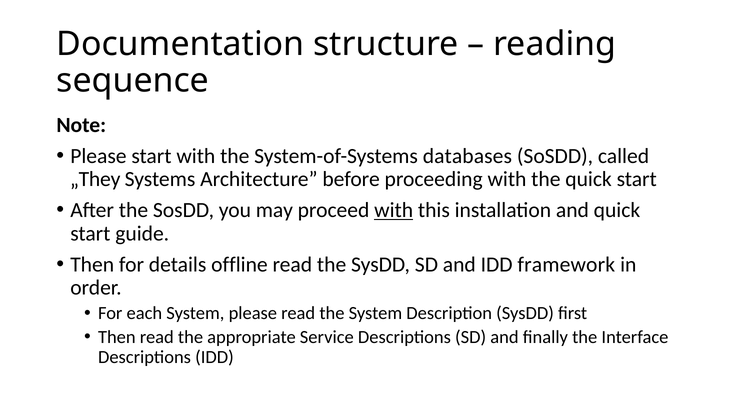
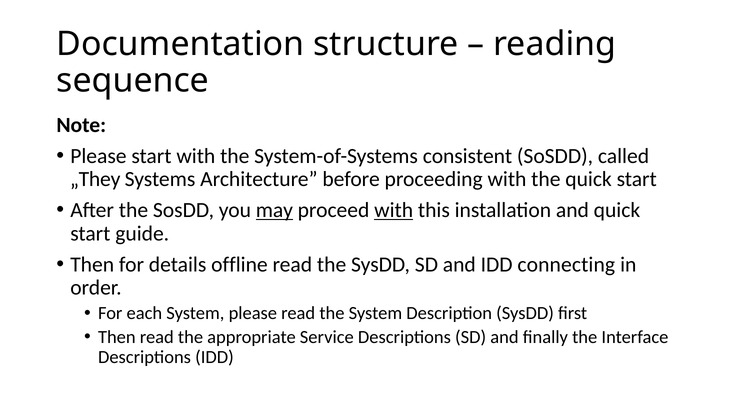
databases: databases -> consistent
may underline: none -> present
framework: framework -> connecting
